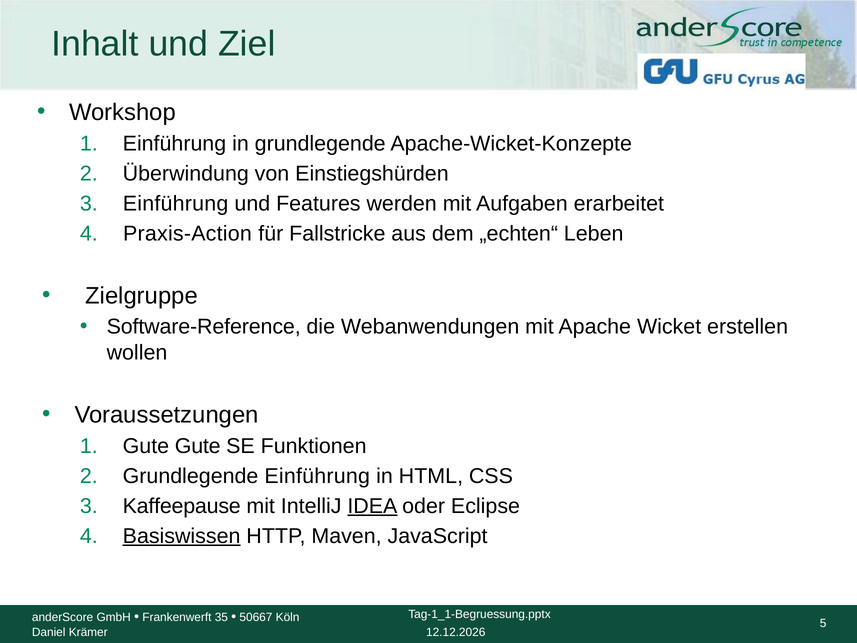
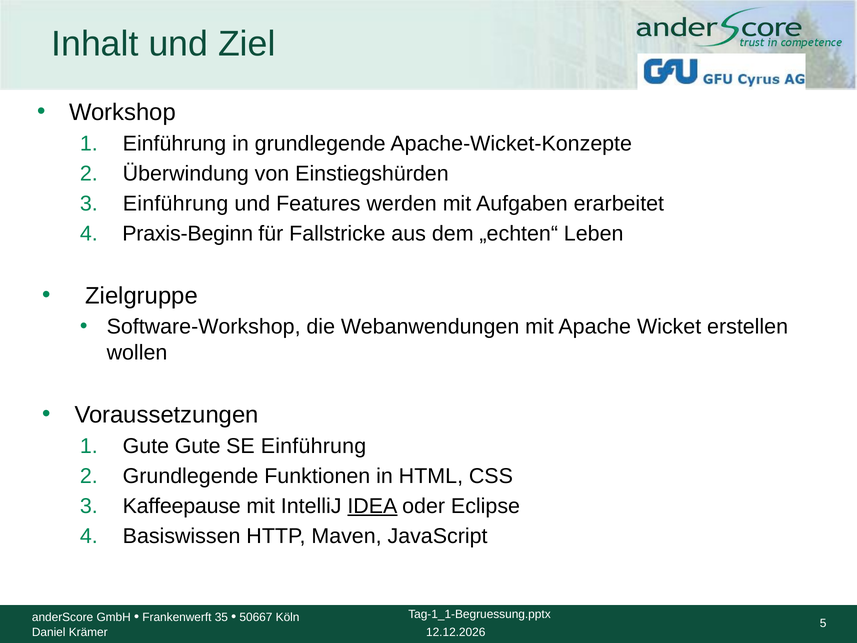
Praxis-Action: Praxis-Action -> Praxis-Beginn
Software-Reference: Software-Reference -> Software-Workshop
SE Funktionen: Funktionen -> Einführung
Grundlegende Einführung: Einführung -> Funktionen
Basiswissen underline: present -> none
